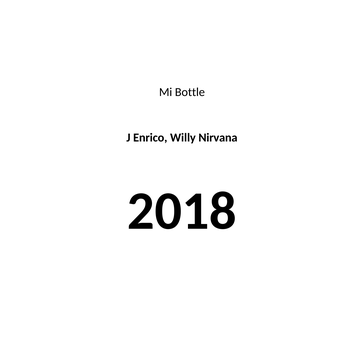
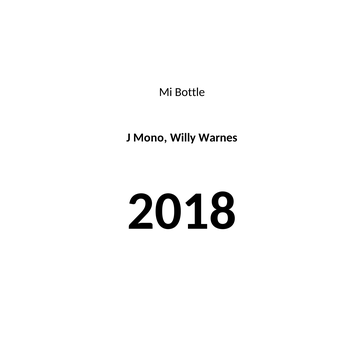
Enrico: Enrico -> Mono
Nirvana: Nirvana -> Warnes
